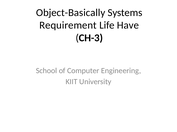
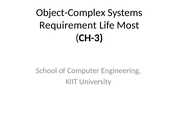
Object-Basically: Object-Basically -> Object-Complex
Have: Have -> Most
